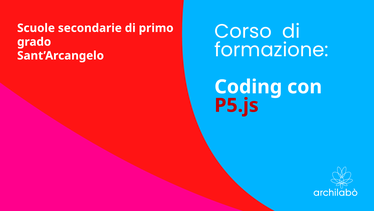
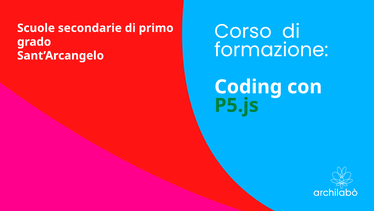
P5.js colour: red -> green
